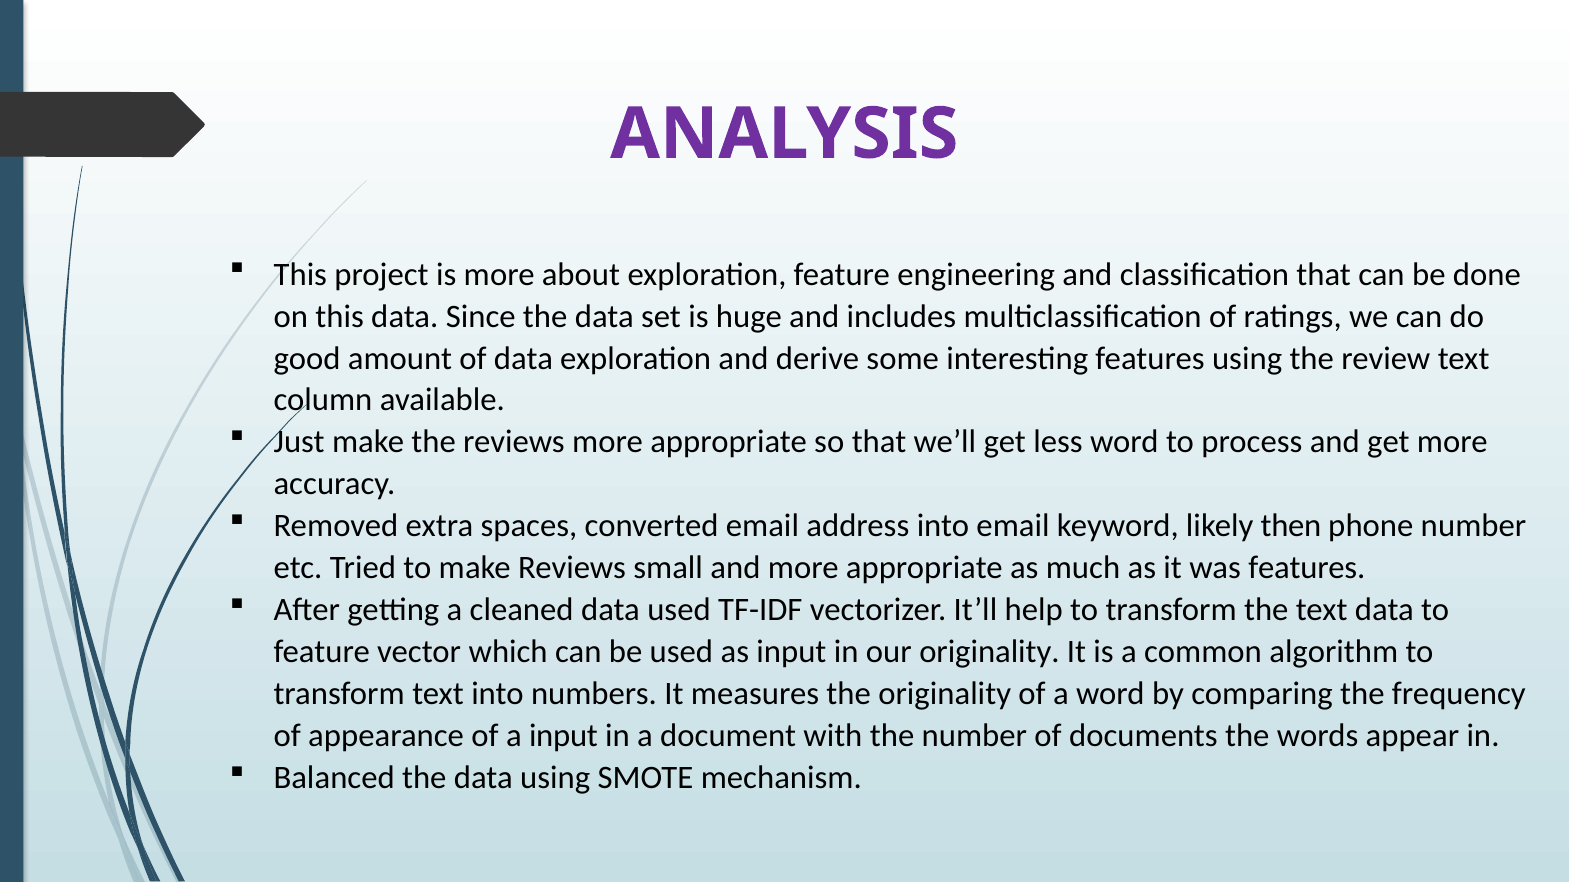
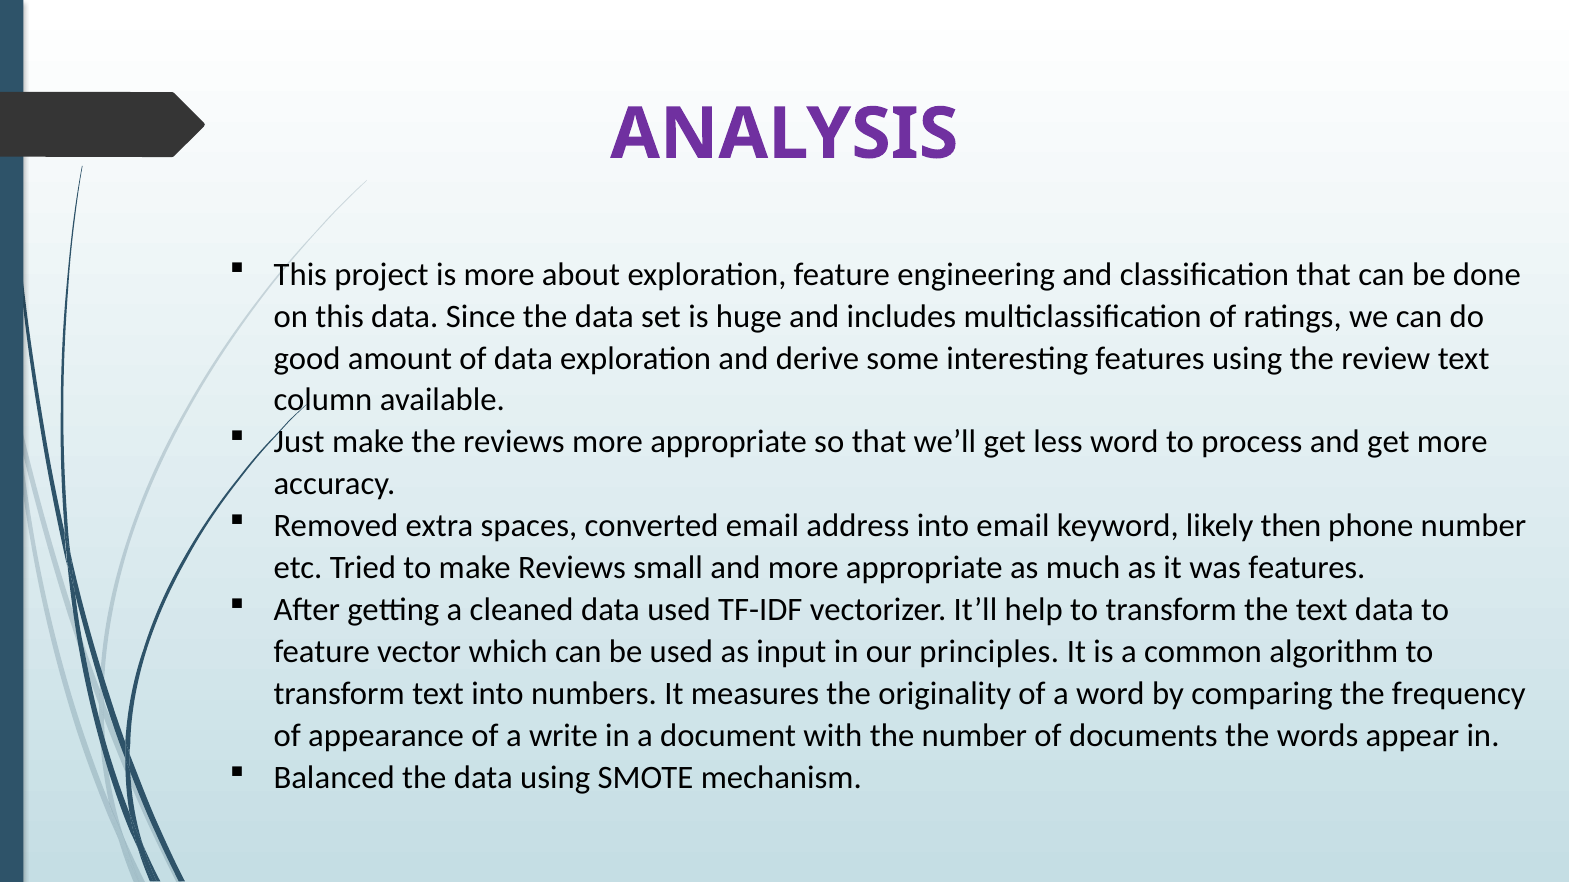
our originality: originality -> principles
a input: input -> write
